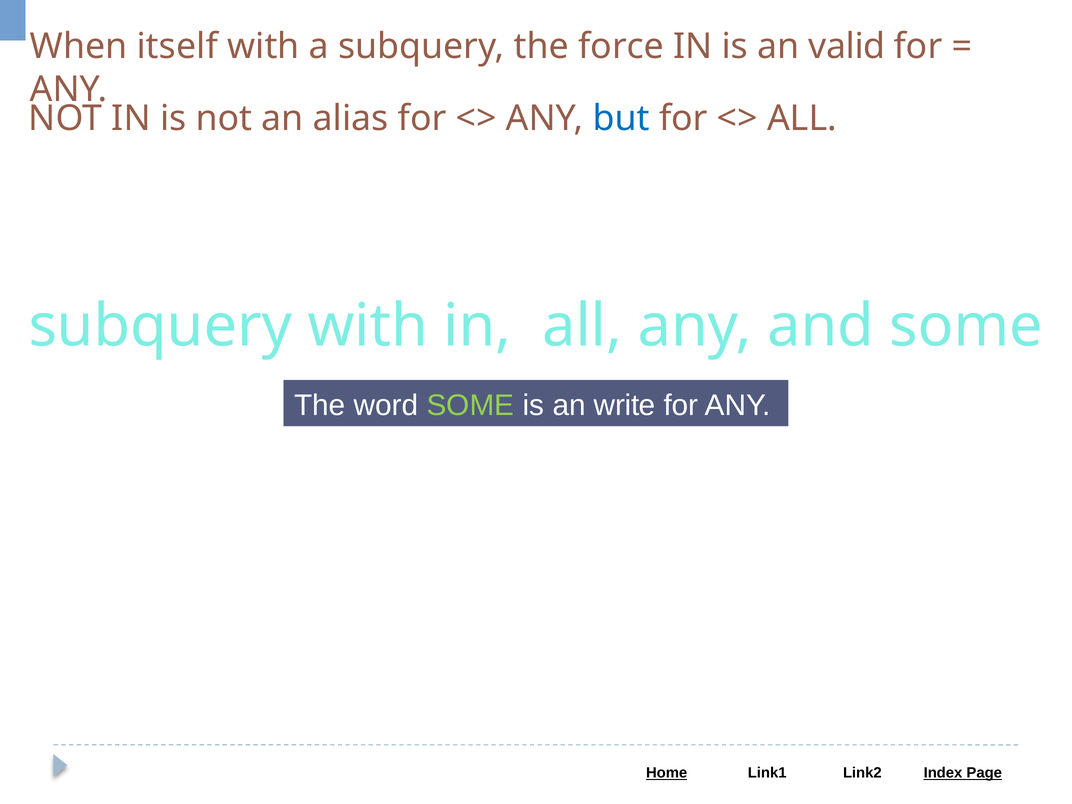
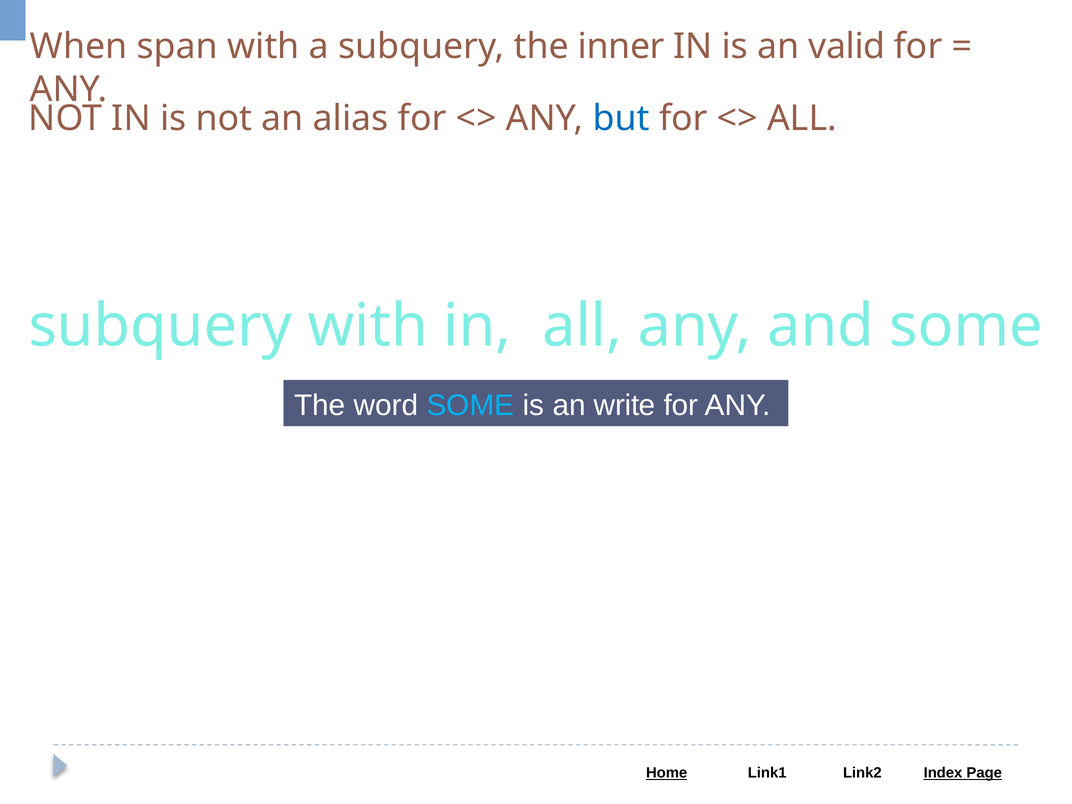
itself: itself -> span
force: force -> inner
SOME at (470, 405) colour: light green -> light blue
